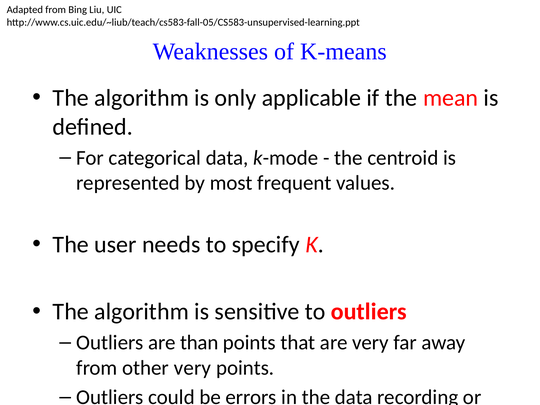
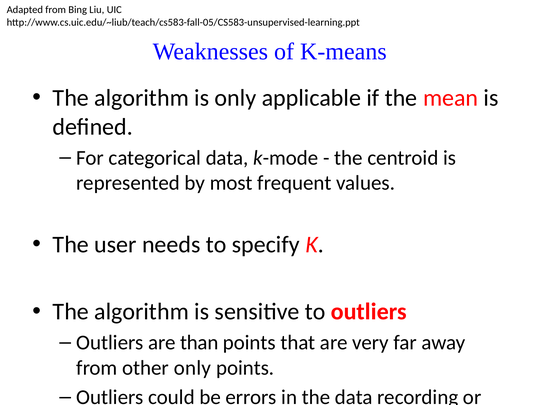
other very: very -> only
